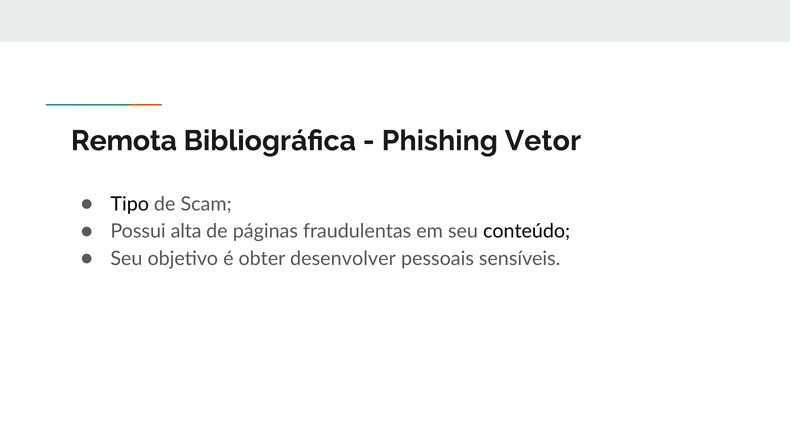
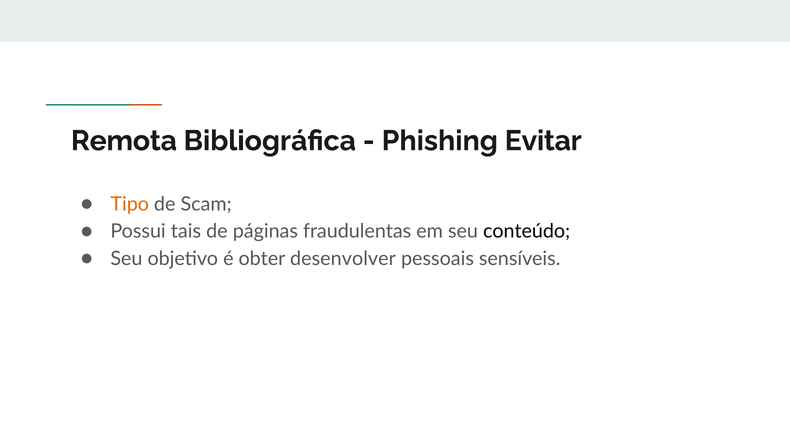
Vetor: Vetor -> Evitar
Tipo colour: black -> orange
alta: alta -> tais
